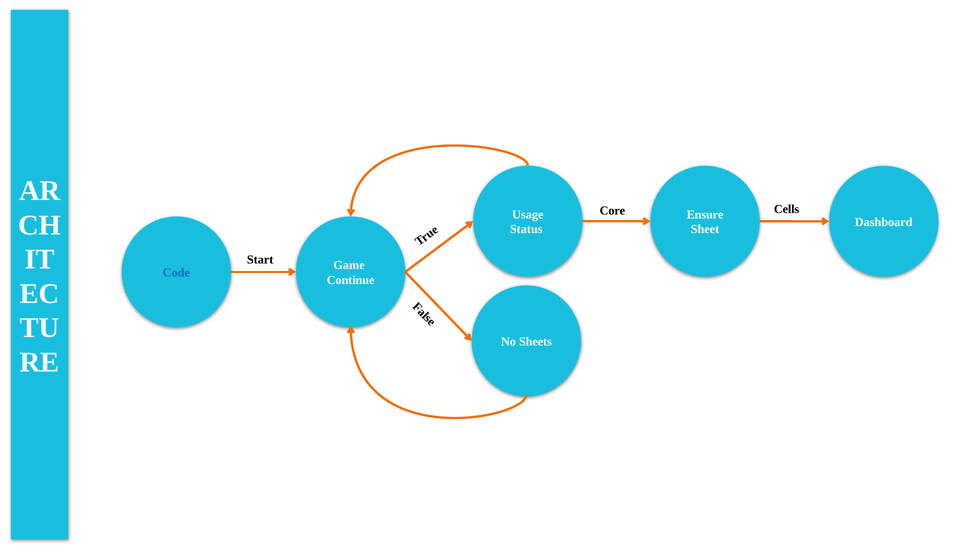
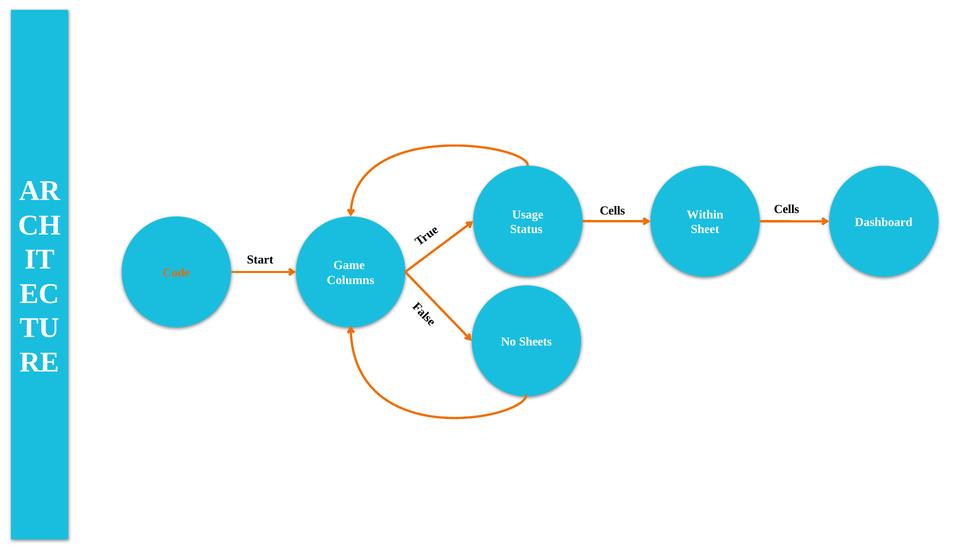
Core at (612, 211): Core -> Cells
Ensure: Ensure -> Within
Code colour: blue -> orange
Continue: Continue -> Columns
